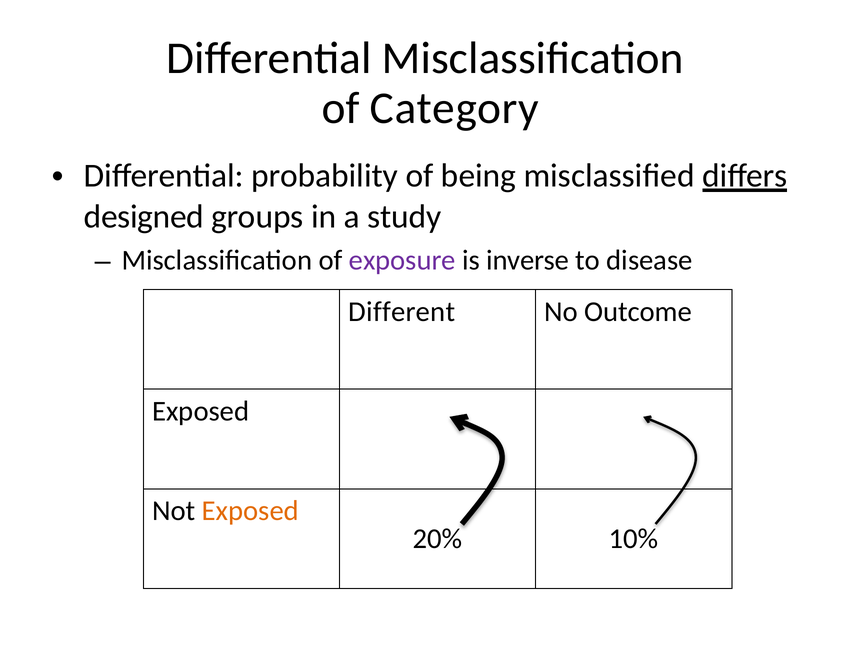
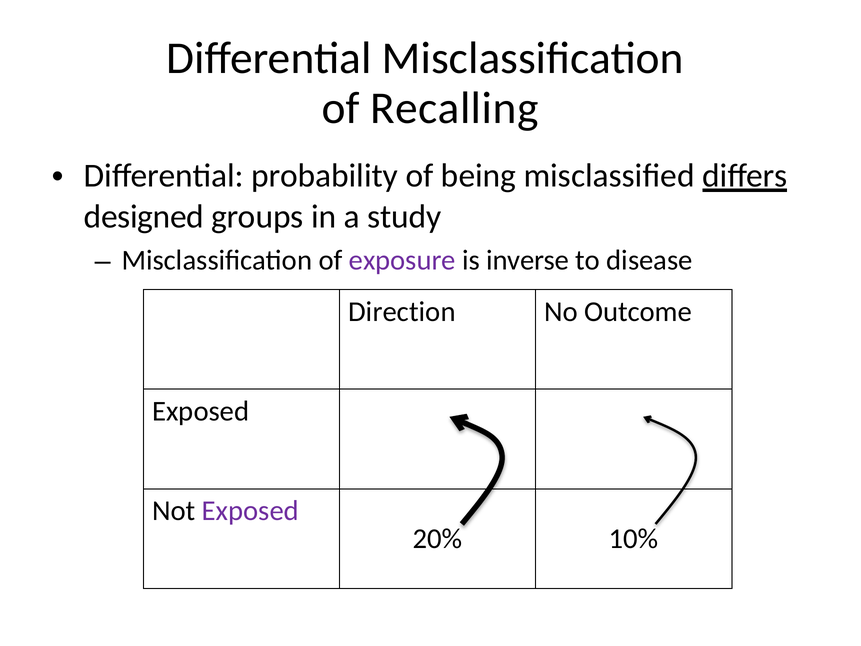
Category: Category -> Recalling
Different: Different -> Direction
Exposed at (250, 511) colour: orange -> purple
